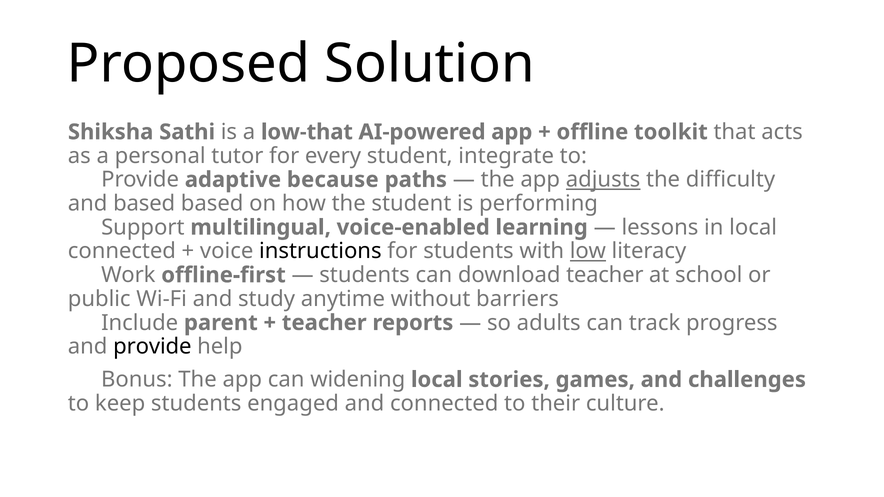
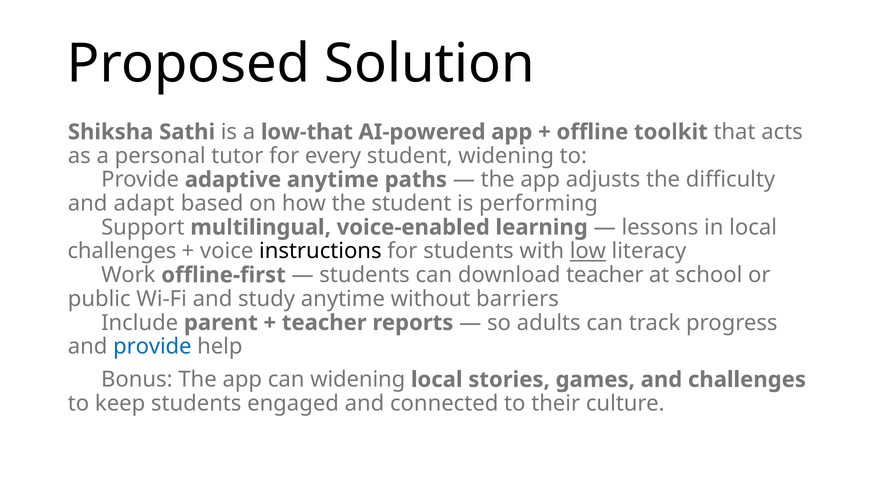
student integrate: integrate -> widening
adaptive because: because -> anytime
adjusts underline: present -> none
and based: based -> adapt
connected at (122, 251): connected -> challenges
provide at (152, 347) colour: black -> blue
